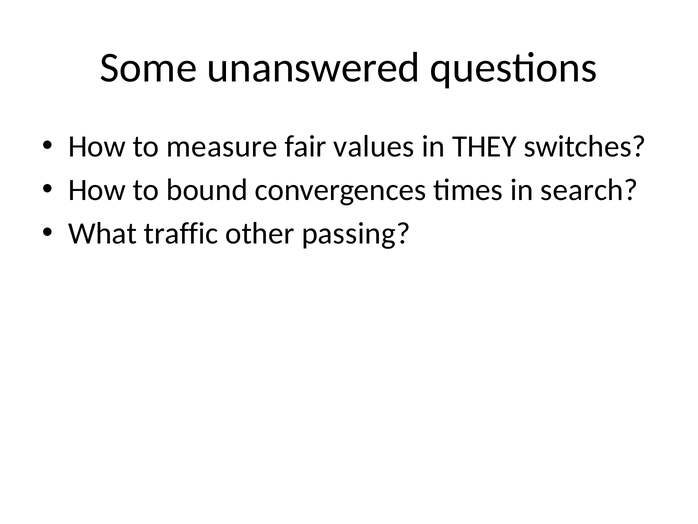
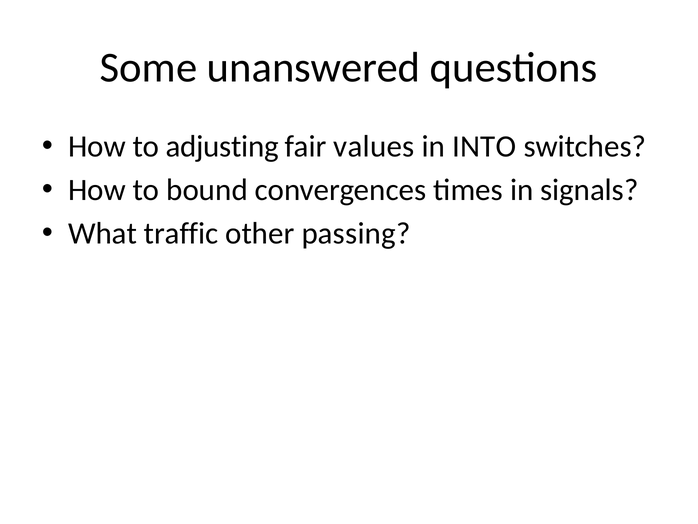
measure: measure -> adjusting
THEY: THEY -> INTO
search: search -> signals
